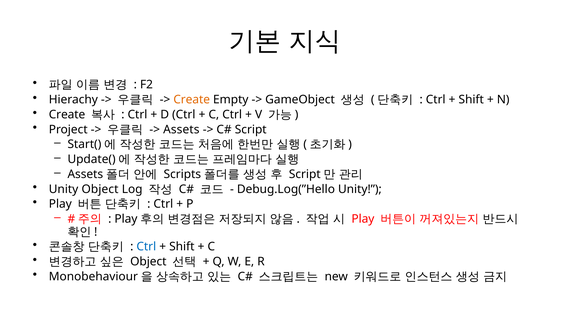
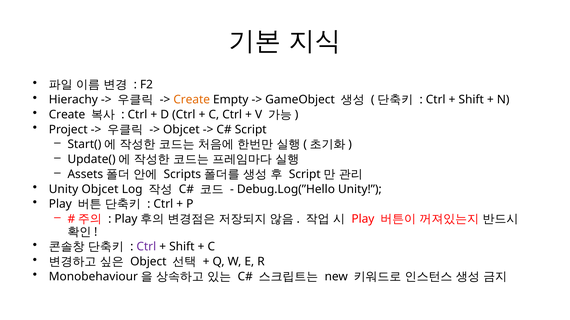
Assets at (181, 130): Assets -> Objcet
Unity Object: Object -> Objcet
Ctrl at (146, 247) colour: blue -> purple
